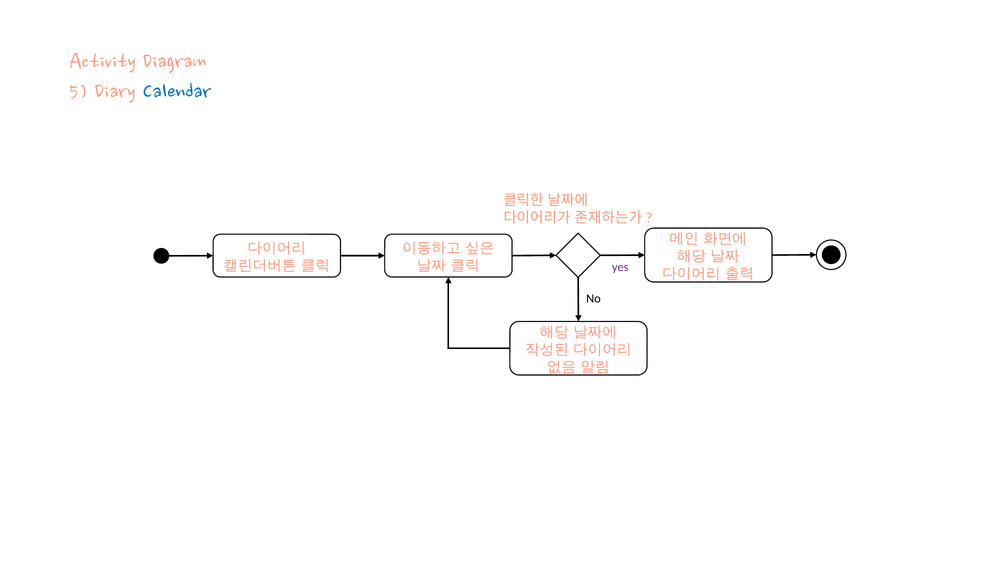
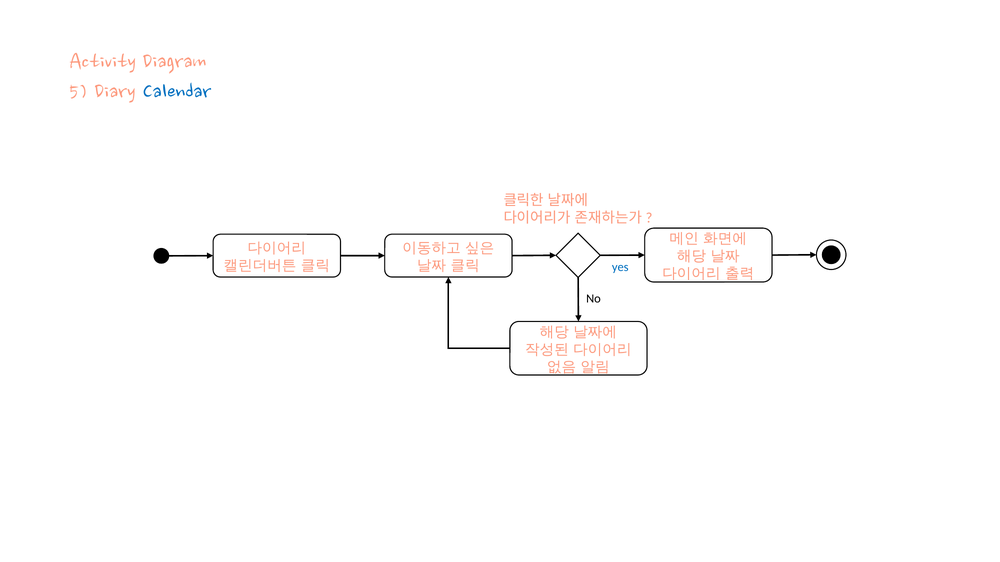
yes colour: purple -> blue
